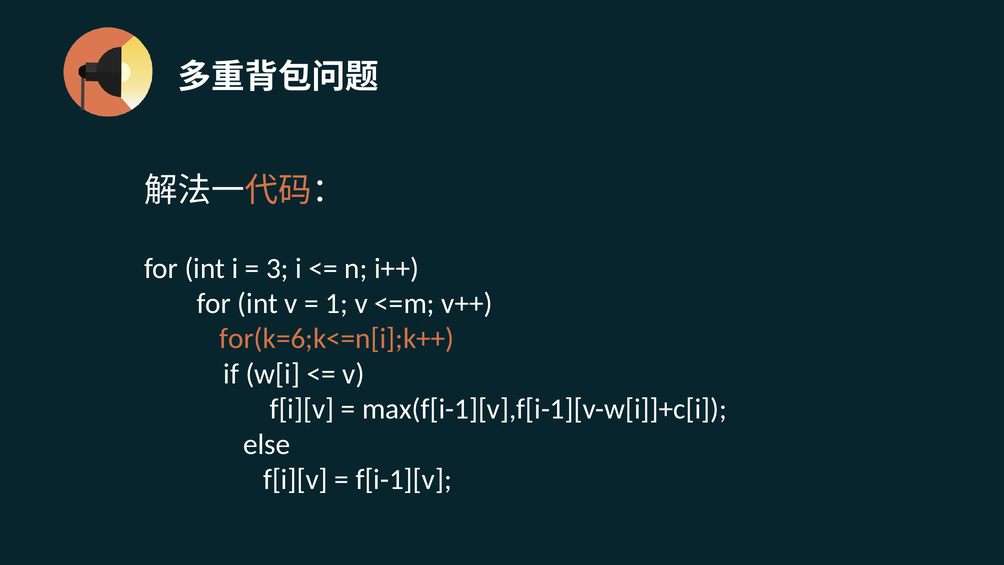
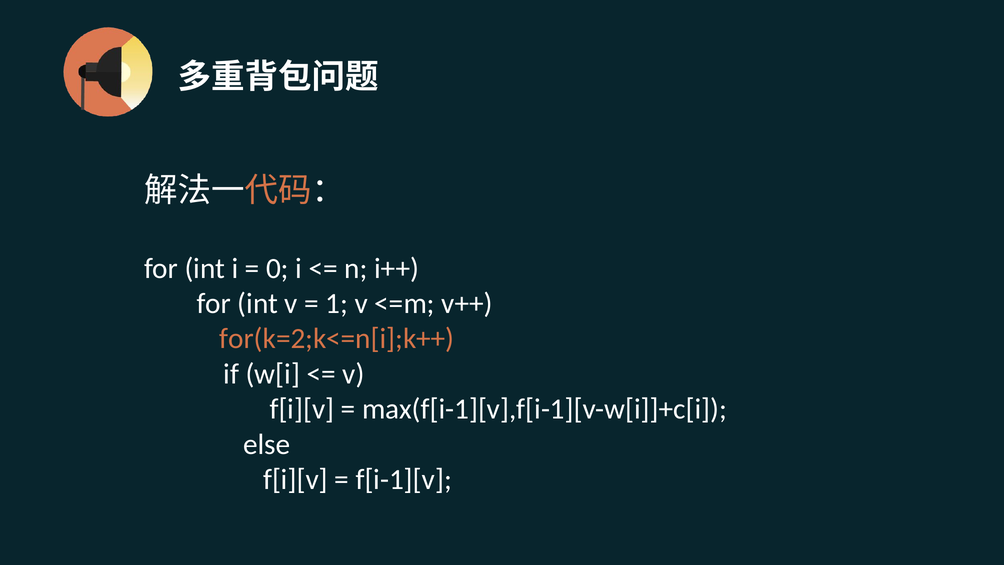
3: 3 -> 0
for(k=6;k<=n[i];k++: for(k=6;k<=n[i];k++ -> for(k=2;k<=n[i];k++
